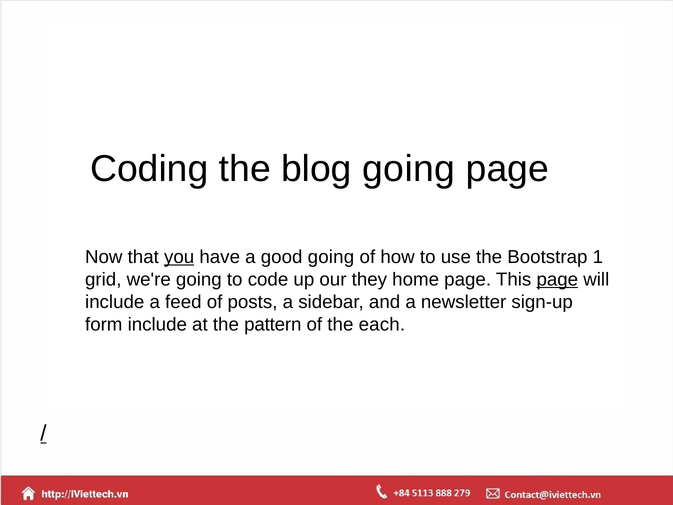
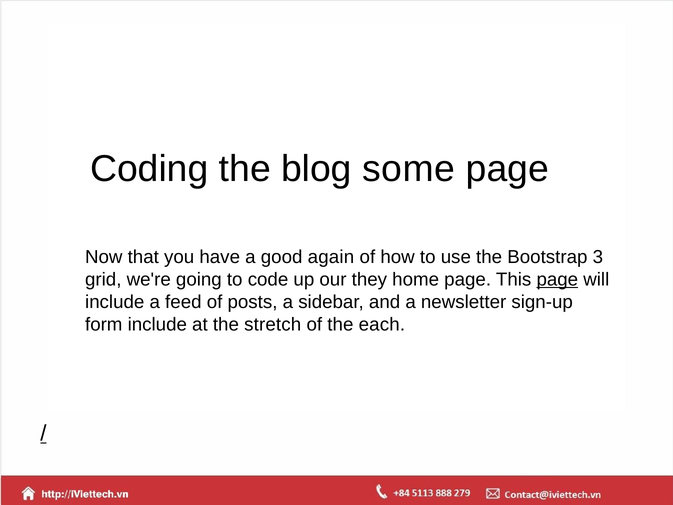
blog going: going -> some
you underline: present -> none
good going: going -> again
1: 1 -> 3
pattern: pattern -> stretch
